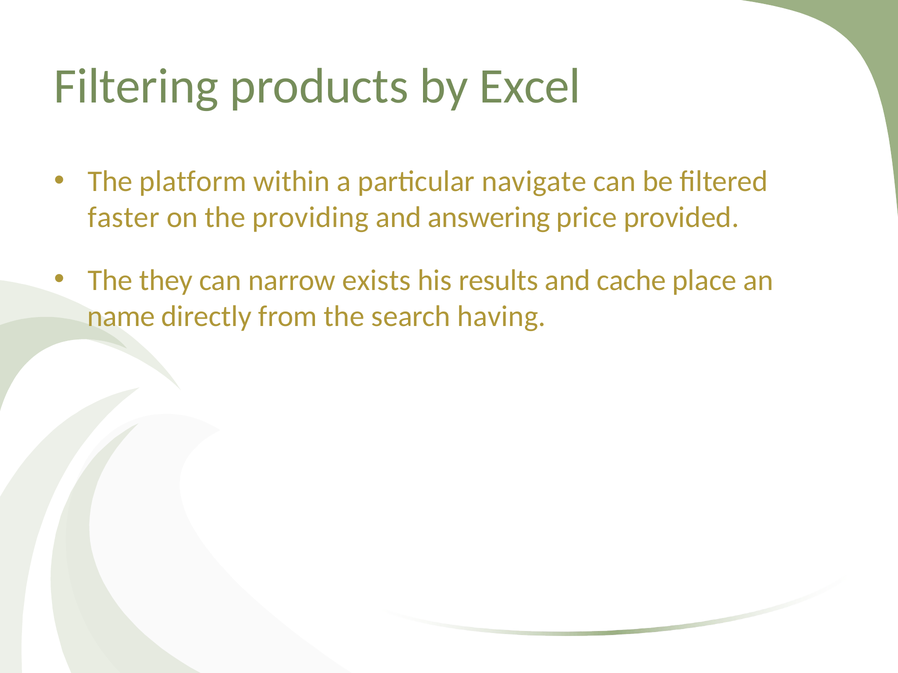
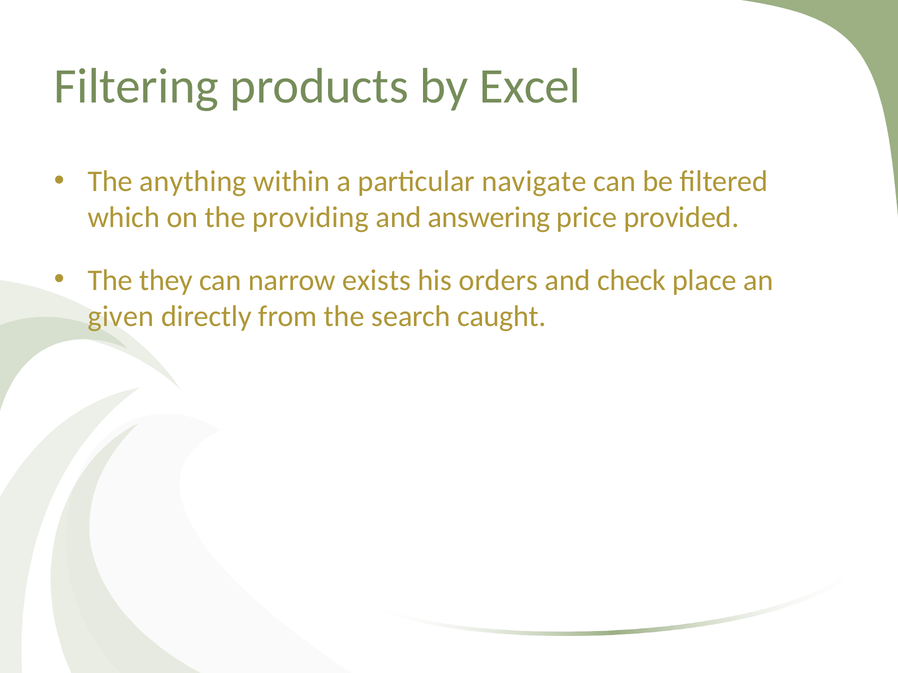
platform: platform -> anything
faster: faster -> which
results: results -> orders
cache: cache -> check
name: name -> given
having: having -> caught
